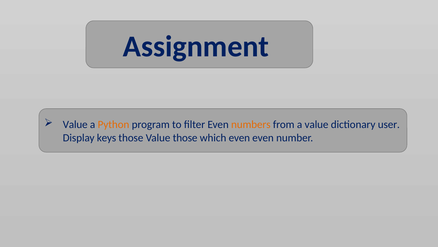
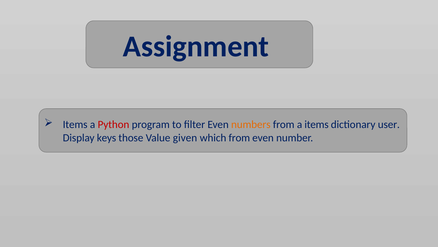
Value at (75, 124): Value -> Items
Python colour: orange -> red
a value: value -> items
Value those: those -> given
which even: even -> from
